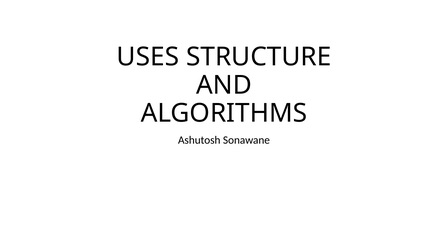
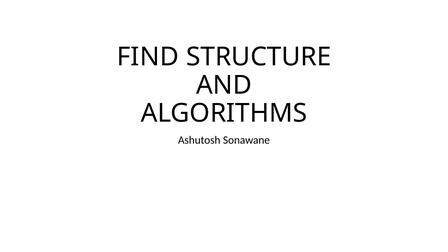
USES: USES -> FIND
